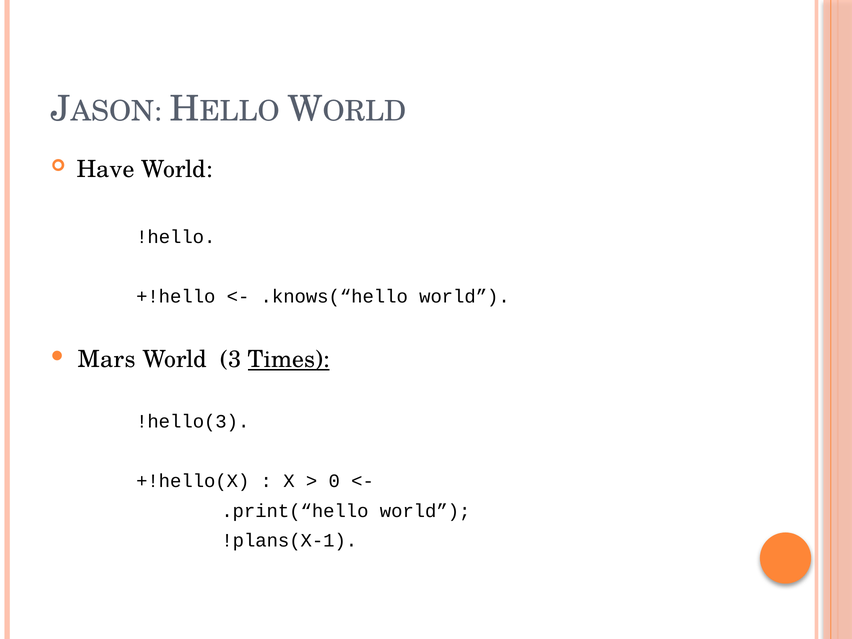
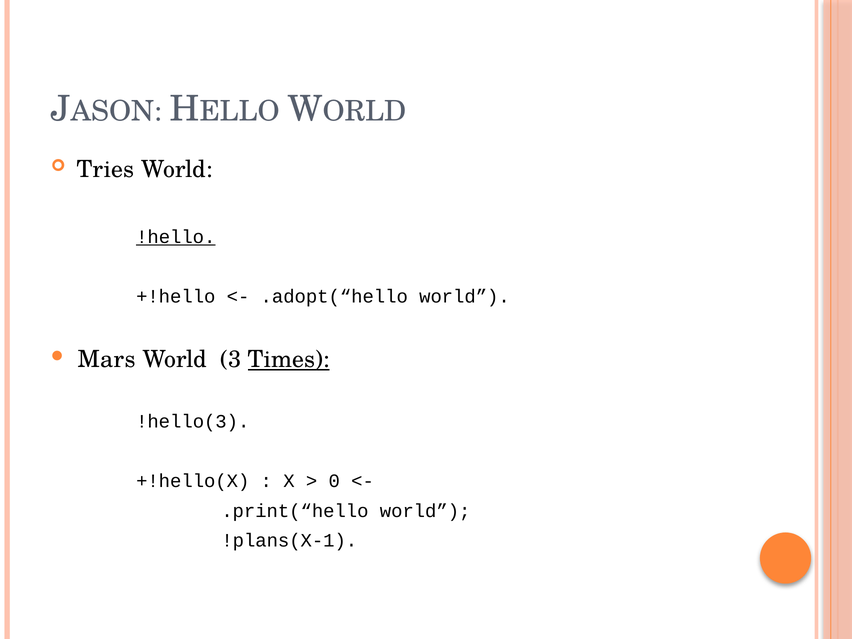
Have: Have -> Tries
!hello underline: none -> present
.knows(“hello: .knows(“hello -> .adopt(“hello
